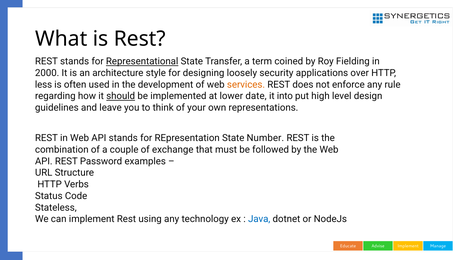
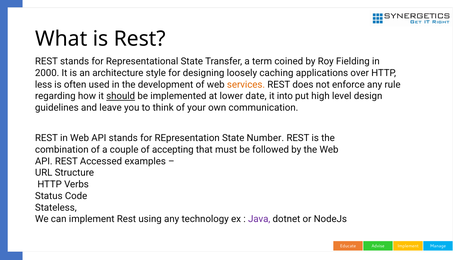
Representational underline: present -> none
security: security -> caching
representations: representations -> communication
exchange: exchange -> accepting
Password: Password -> Accessed
Java colour: blue -> purple
